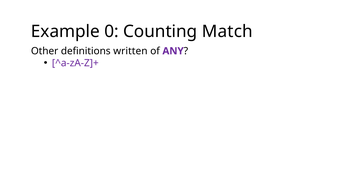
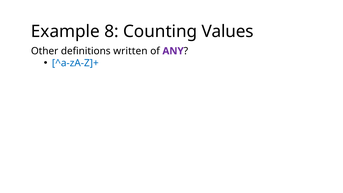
0: 0 -> 8
Match: Match -> Values
^a-zA-Z]+ colour: purple -> blue
